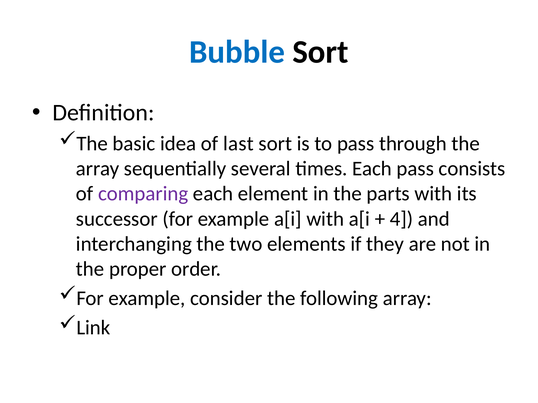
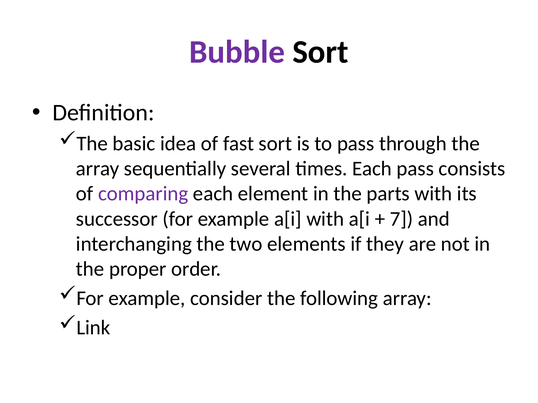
Bubble colour: blue -> purple
last: last -> fast
4: 4 -> 7
